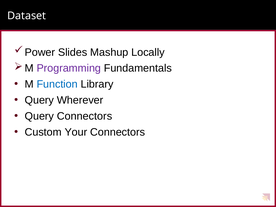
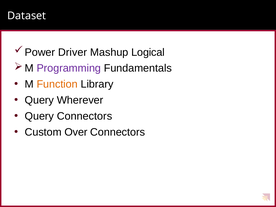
Slides: Slides -> Driver
Locally: Locally -> Logical
Function colour: blue -> orange
Your: Your -> Over
